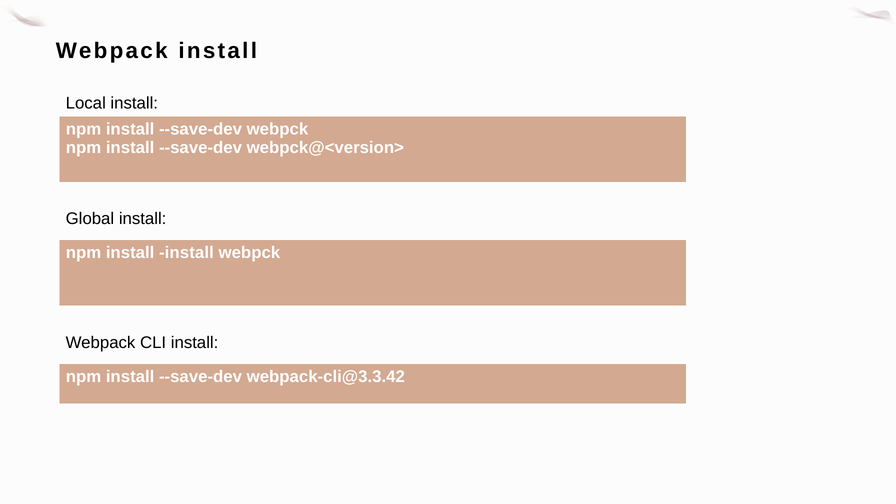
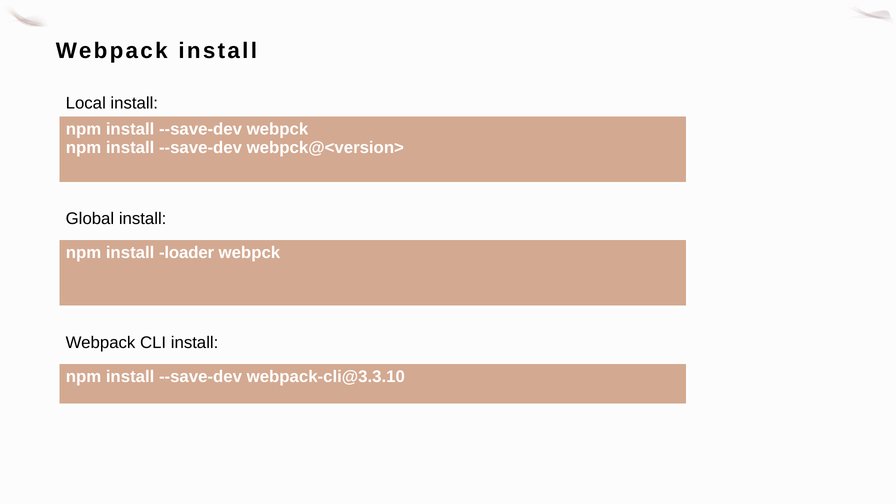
install install: install -> loader
webpack-cli@3.3.42: webpack-cli@3.3.42 -> webpack-cli@3.3.10
